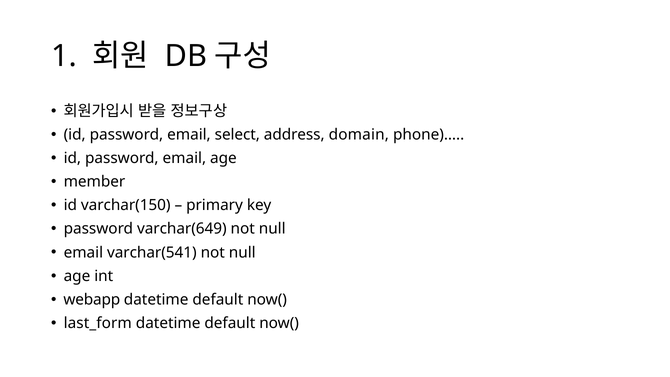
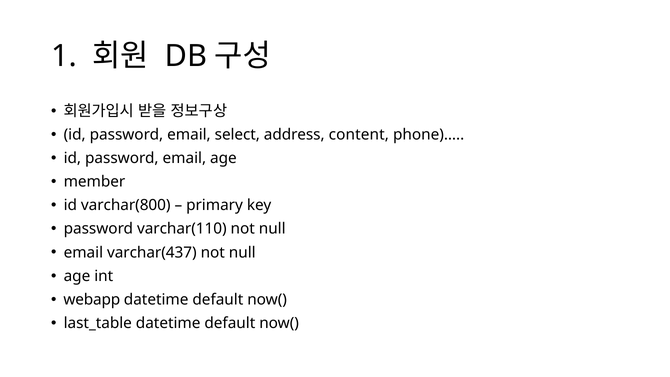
domain: domain -> content
varchar(150: varchar(150 -> varchar(800
varchar(649: varchar(649 -> varchar(110
varchar(541: varchar(541 -> varchar(437
last_form: last_form -> last_table
